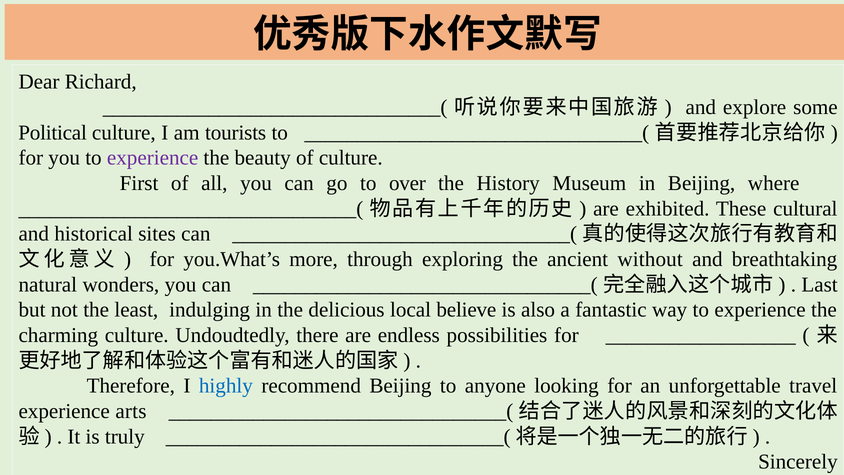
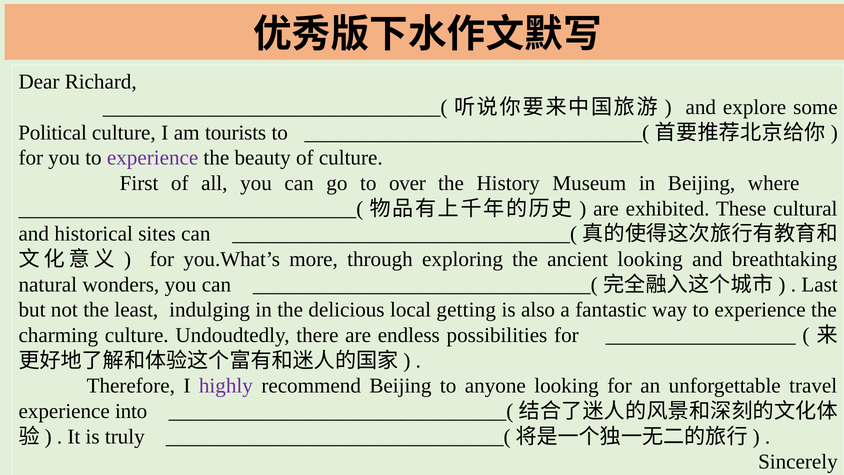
ancient without: without -> looking
believe: believe -> getting
highly colour: blue -> purple
arts: arts -> into
